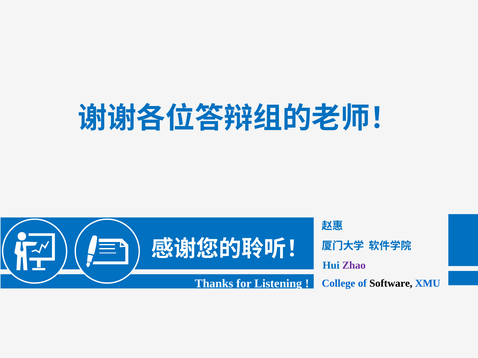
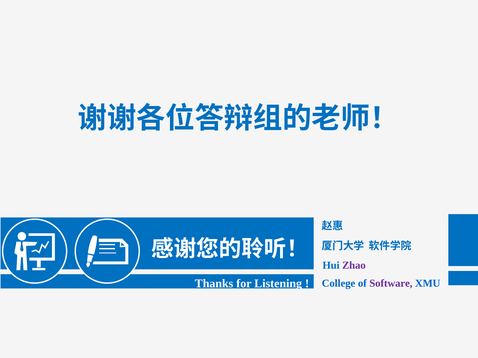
Software colour: black -> purple
